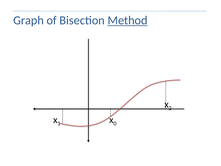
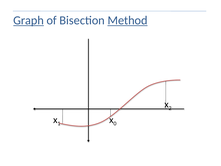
Graph underline: none -> present
